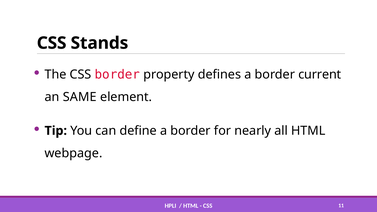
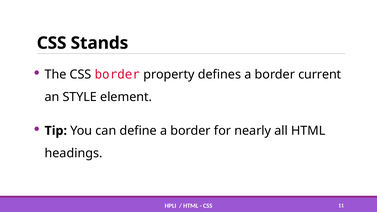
SAME: SAME -> STYLE
webpage: webpage -> headings
